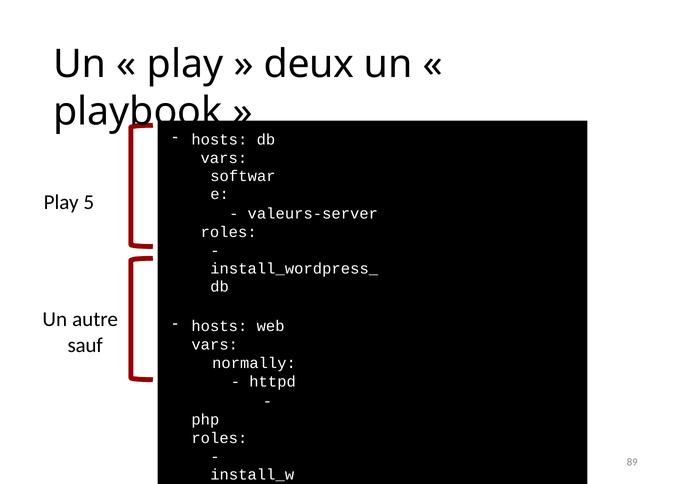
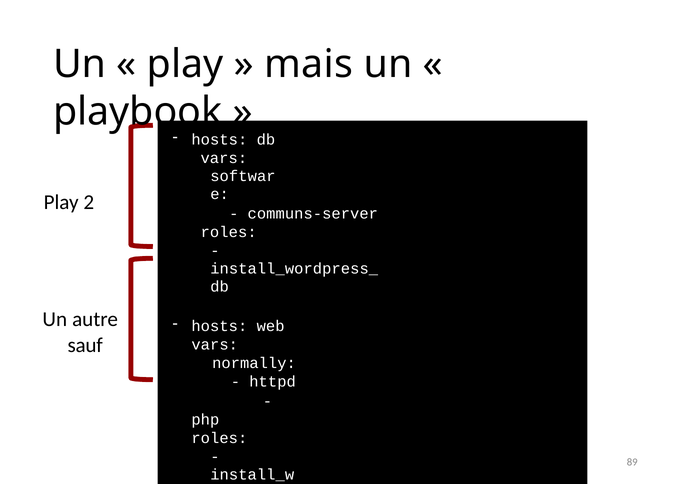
deux: deux -> mais
5: 5 -> 2
valeurs-server: valeurs-server -> communs-server
